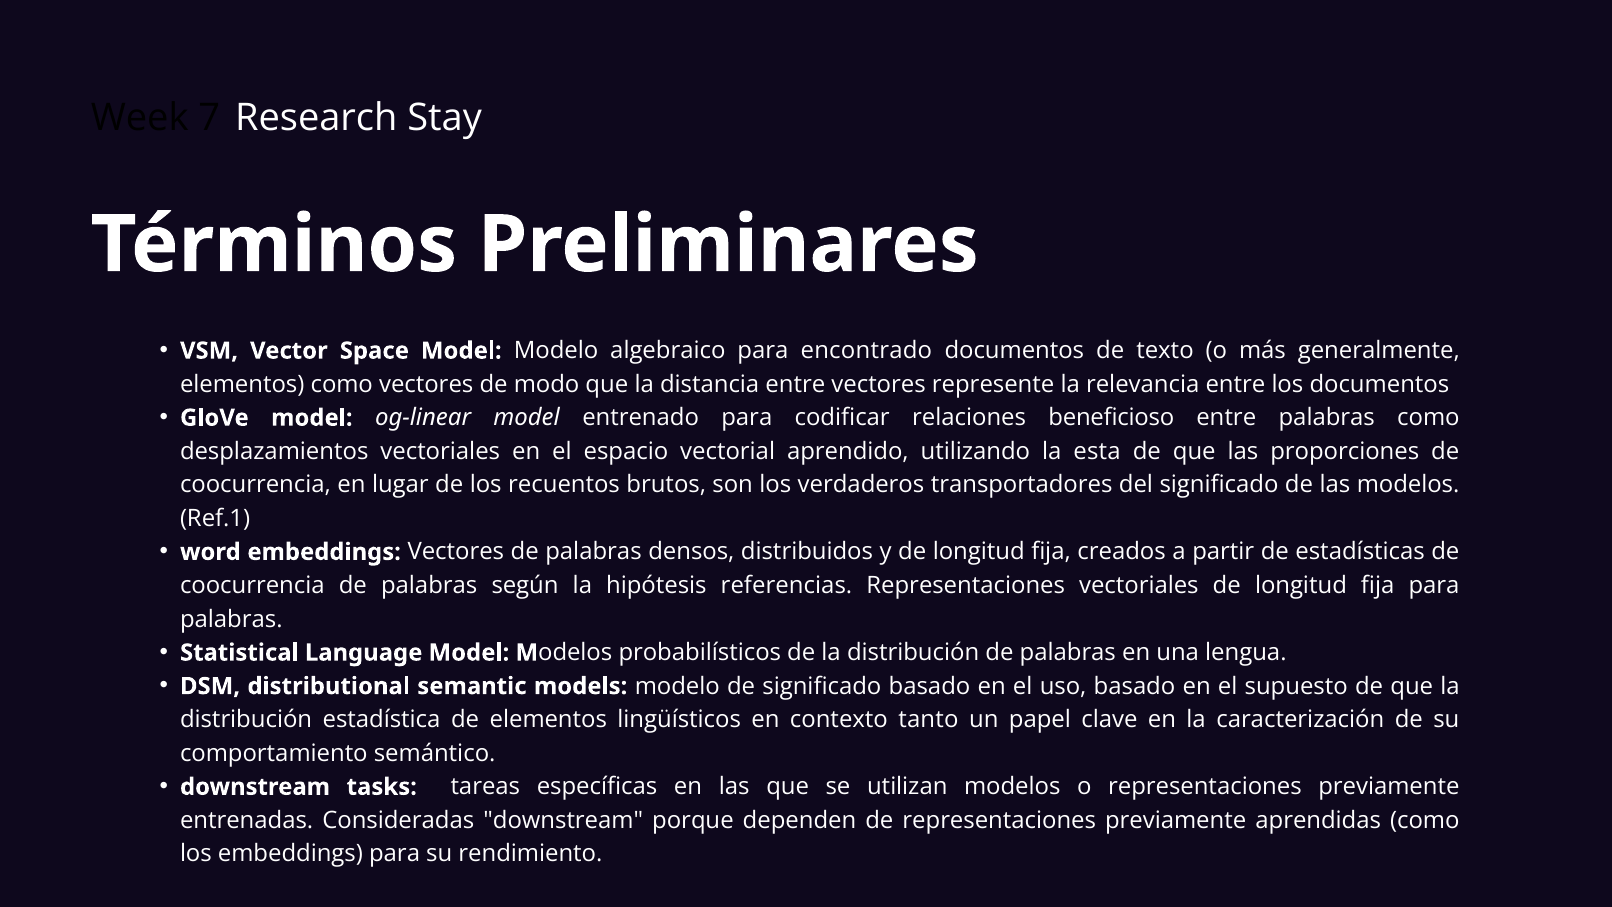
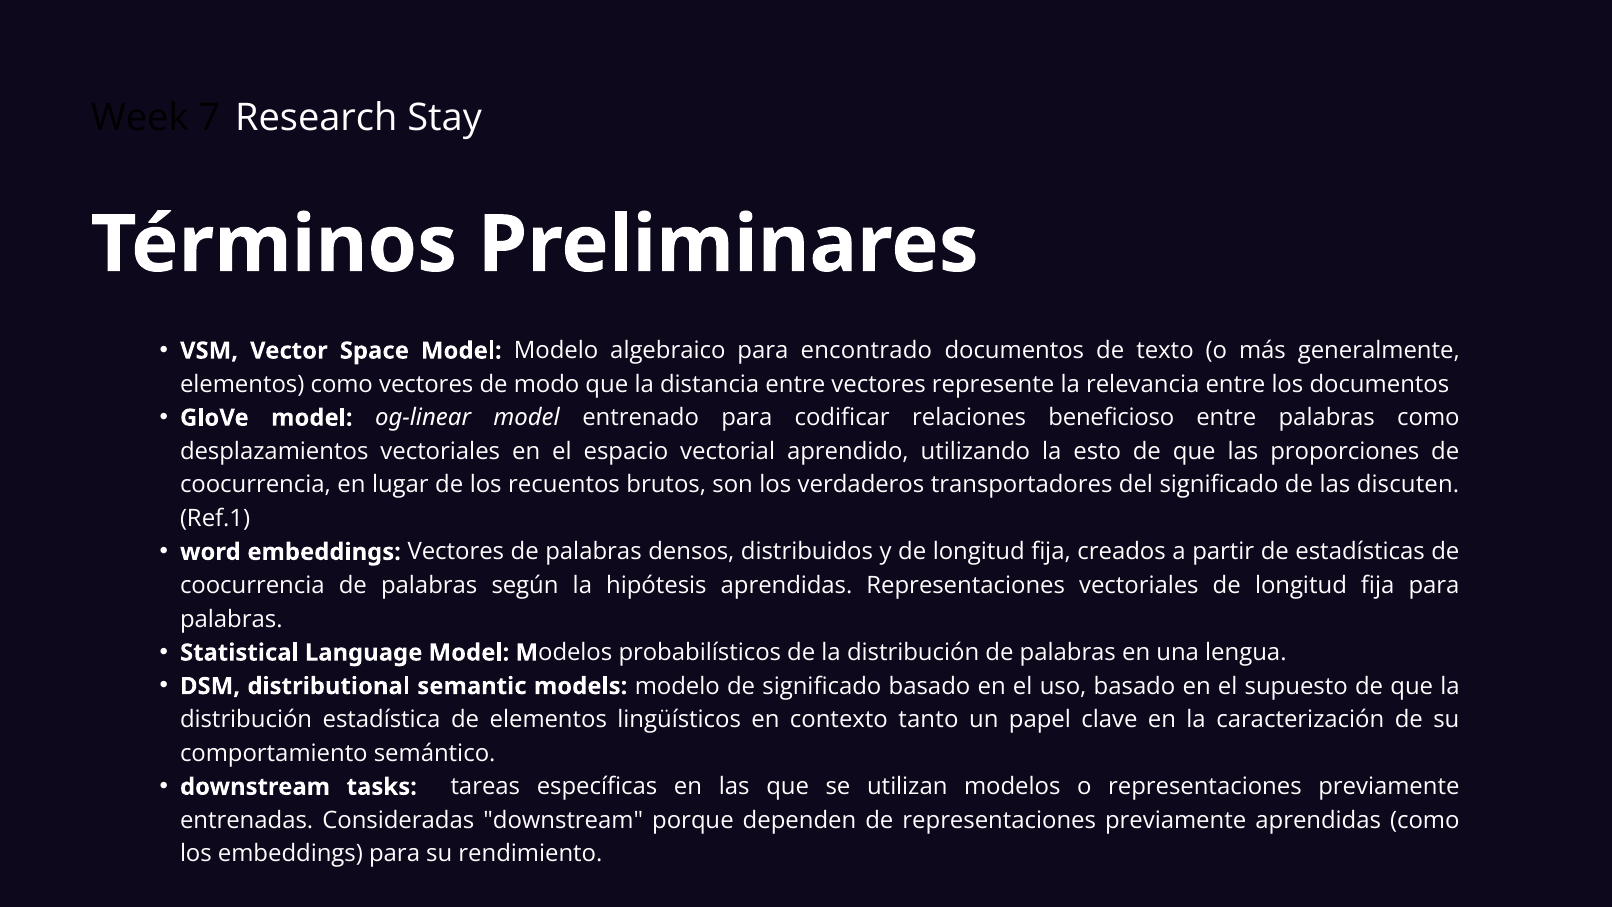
esta: esta -> esto
las modelos: modelos -> discuten
hipótesis referencias: referencias -> aprendidas
